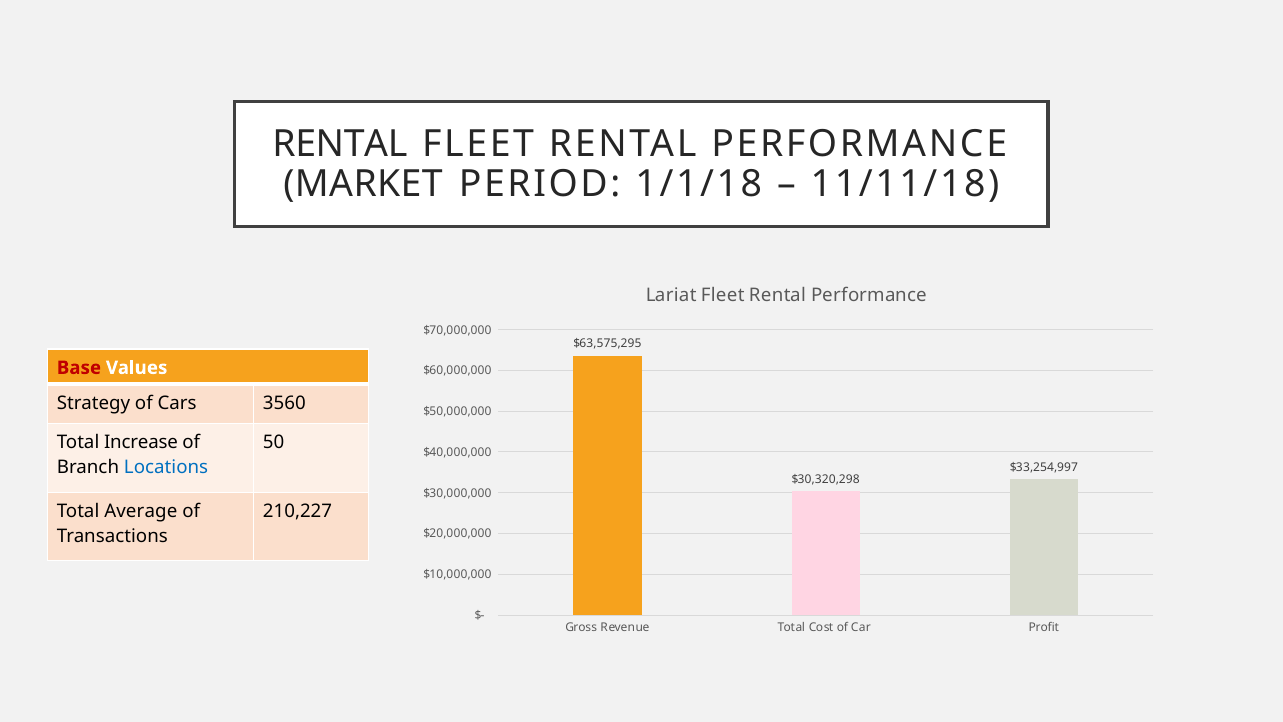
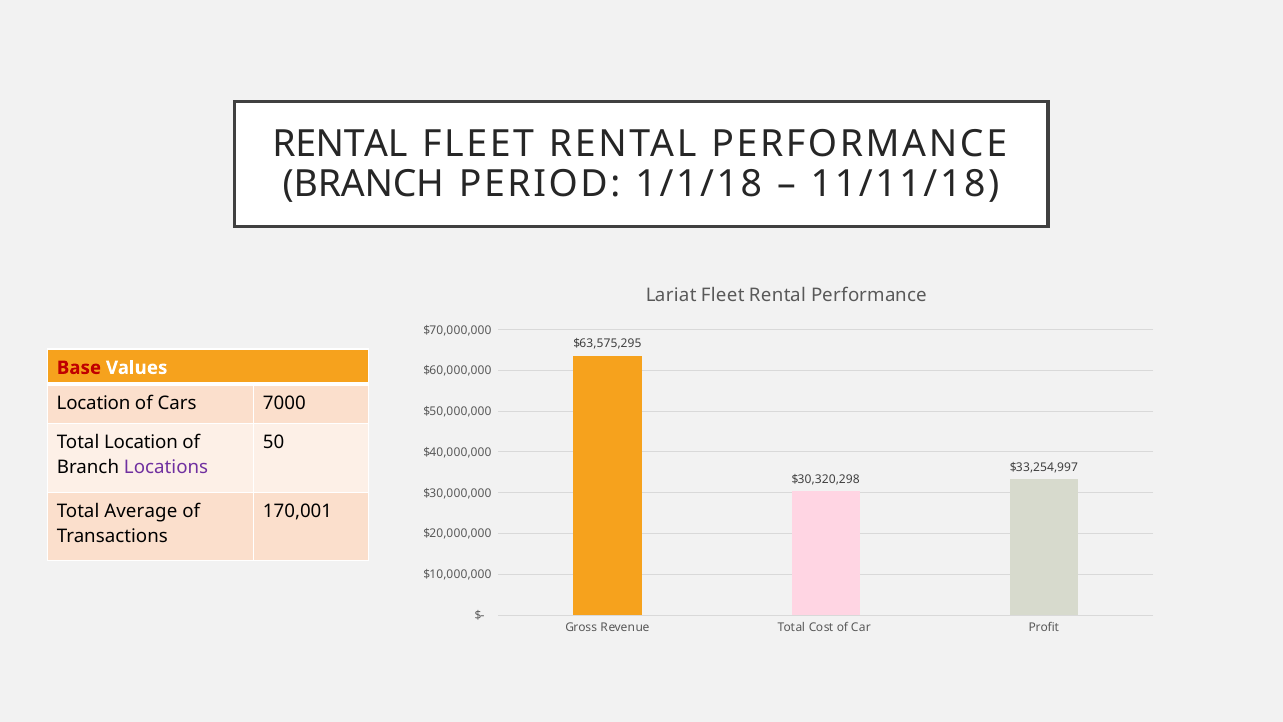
MARKET at (363, 184): MARKET -> BRANCH
Strategy at (93, 403): Strategy -> Location
3560: 3560 -> 7000
Total Increase: Increase -> Location
Locations colour: blue -> purple
210,227: 210,227 -> 170,001
